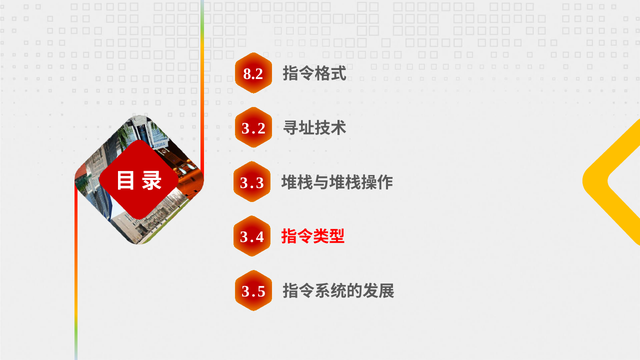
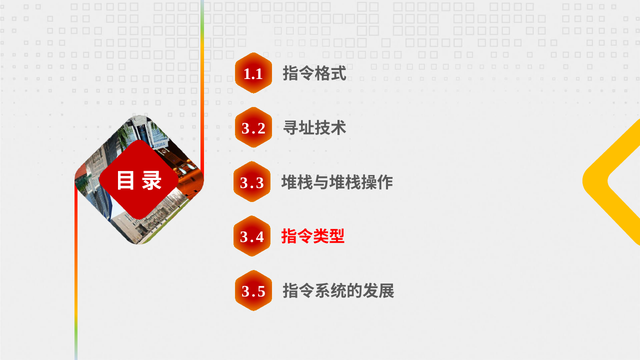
8.2: 8.2 -> 1.1
